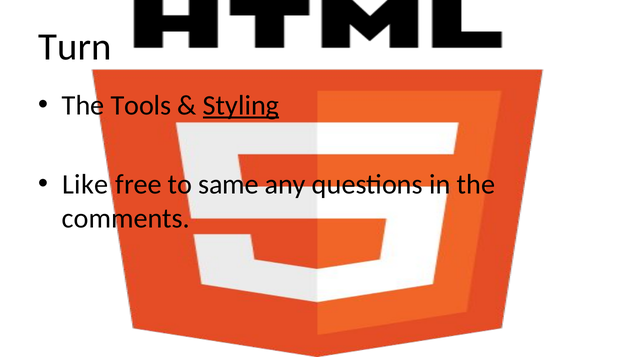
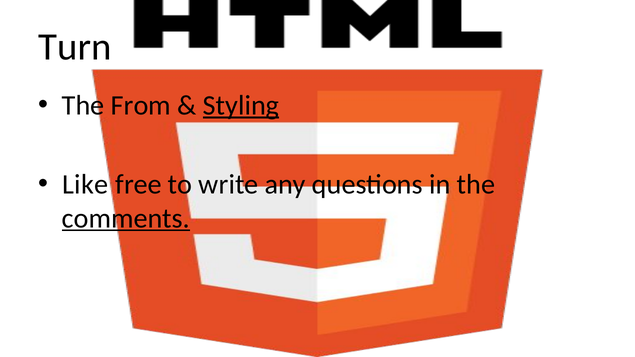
Tools: Tools -> From
same: same -> write
comments underline: none -> present
